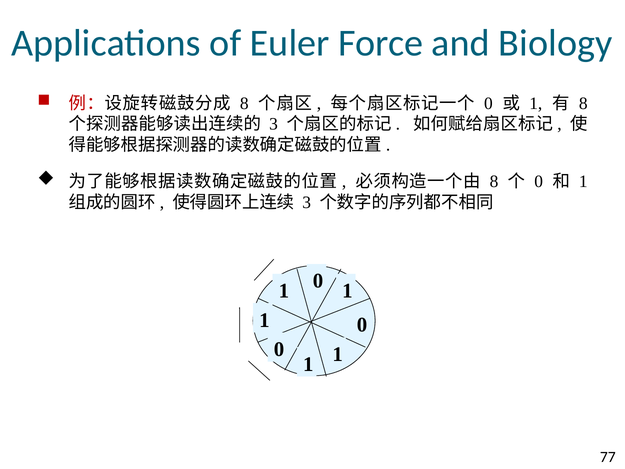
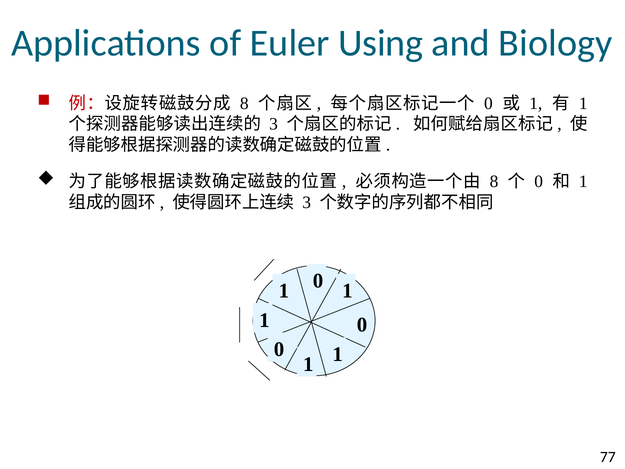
Force: Force -> Using
8 at (583, 103): 8 -> 1
